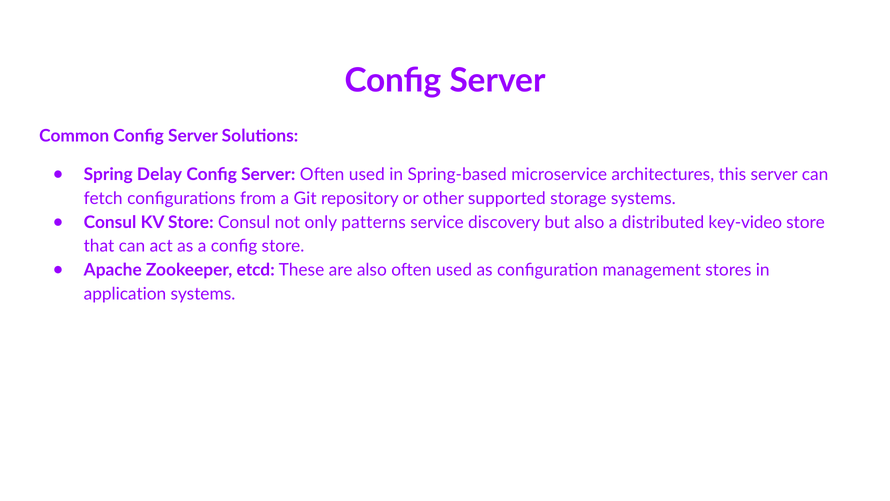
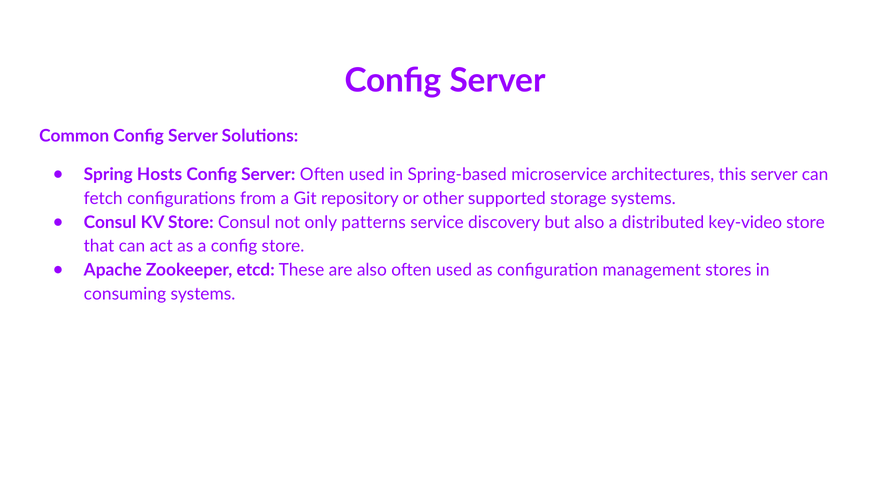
Delay: Delay -> Hosts
application: application -> consuming
